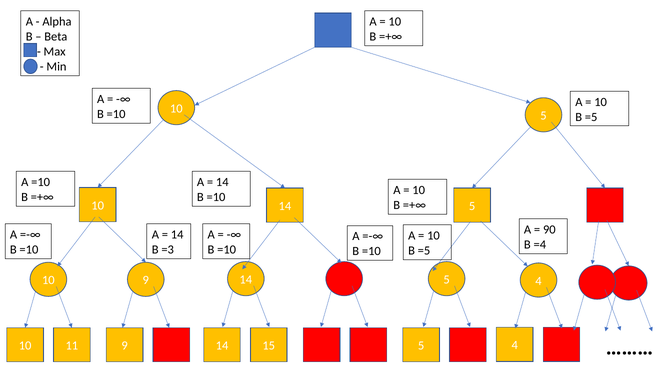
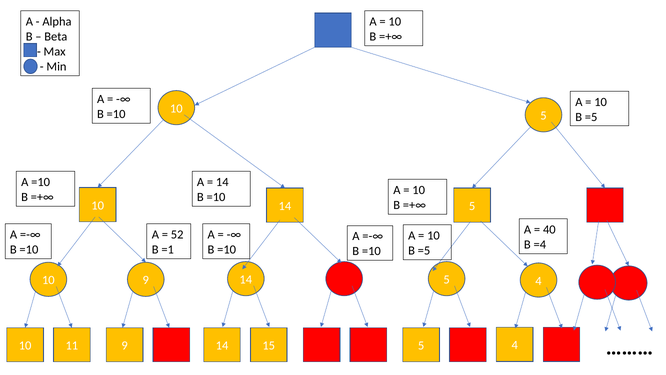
90: 90 -> 40
14 at (177, 235): 14 -> 52
=3: =3 -> =1
